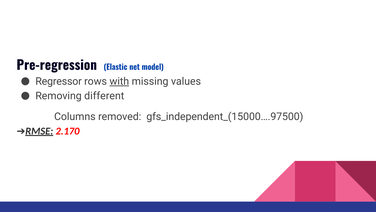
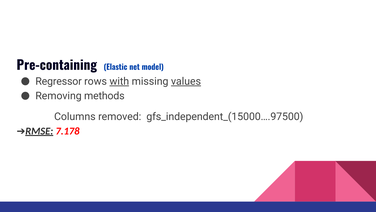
Pre-regression: Pre-regression -> Pre-containing
values underline: none -> present
different: different -> methods
2.170: 2.170 -> 7.178
